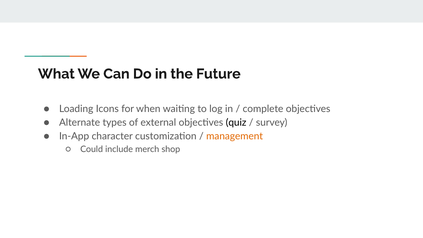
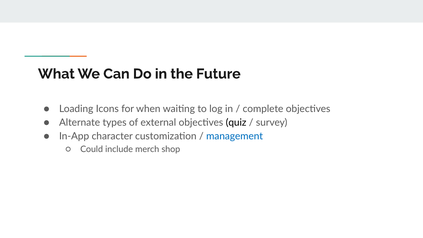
management colour: orange -> blue
